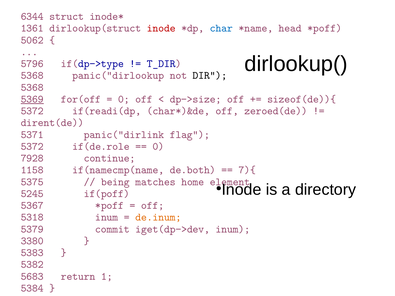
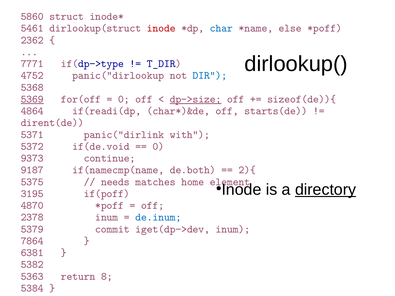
6344: 6344 -> 5860
1361: 1361 -> 5461
head: head -> else
5062: 5062 -> 2362
5796: 5796 -> 7771
5368 at (32, 75): 5368 -> 4752
DIR colour: black -> blue
dp−>size underline: none -> present
5372 at (32, 111): 5372 -> 4864
zeroed(de: zeroed(de -> starts(de
flag: flag -> with
if(de.role: if(de.role -> if(de.void
7928: 7928 -> 9373
1158: 1158 -> 9187
7){: 7){ -> 2){
being: being -> needs
directory underline: none -> present
5245: 5245 -> 3195
5367: 5367 -> 4870
5318: 5318 -> 2378
de.inum colour: orange -> blue
3380: 3380 -> 7864
5383: 5383 -> 6381
5683: 5683 -> 5363
1: 1 -> 8
